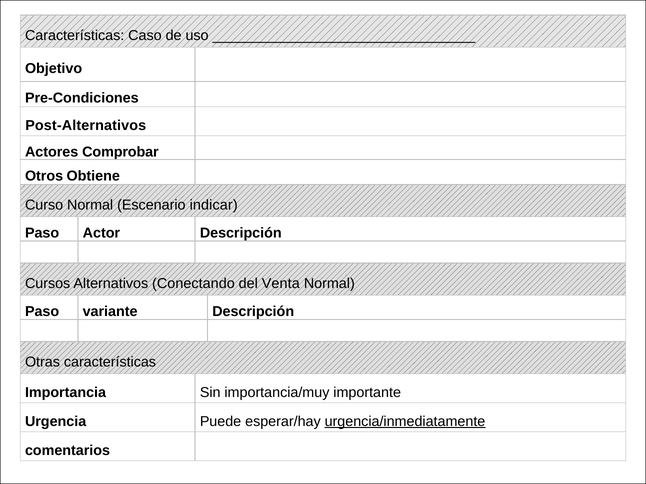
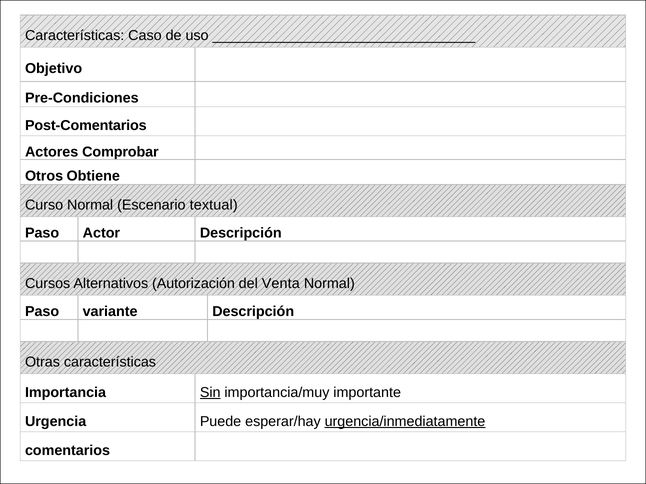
Post-Alternativos: Post-Alternativos -> Post-Comentarios
indicar: indicar -> textual
Conectando: Conectando -> Autorización
Sin underline: none -> present
